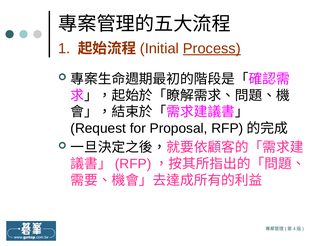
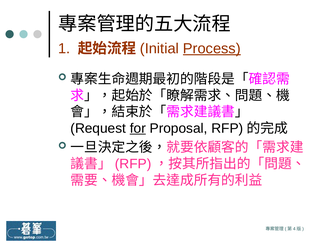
for underline: none -> present
